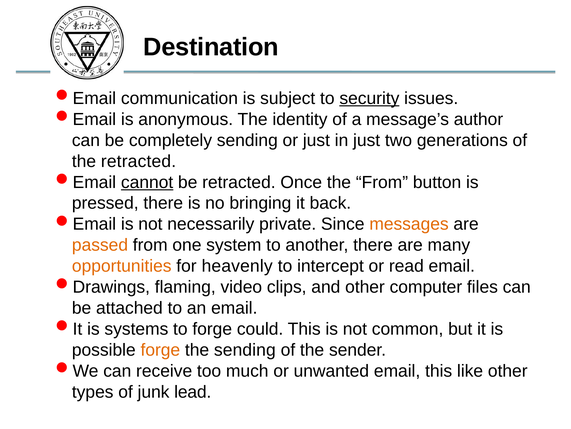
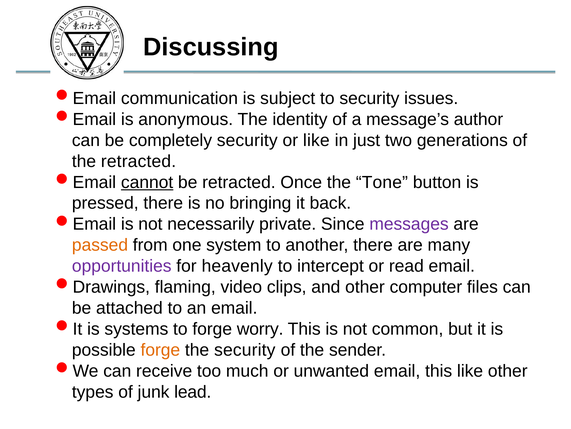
Destination: Destination -> Discussing
security at (369, 98) underline: present -> none
completely sending: sending -> security
or just: just -> like
the From: From -> Tone
messages colour: orange -> purple
opportunities colour: orange -> purple
could: could -> worry
the sending: sending -> security
